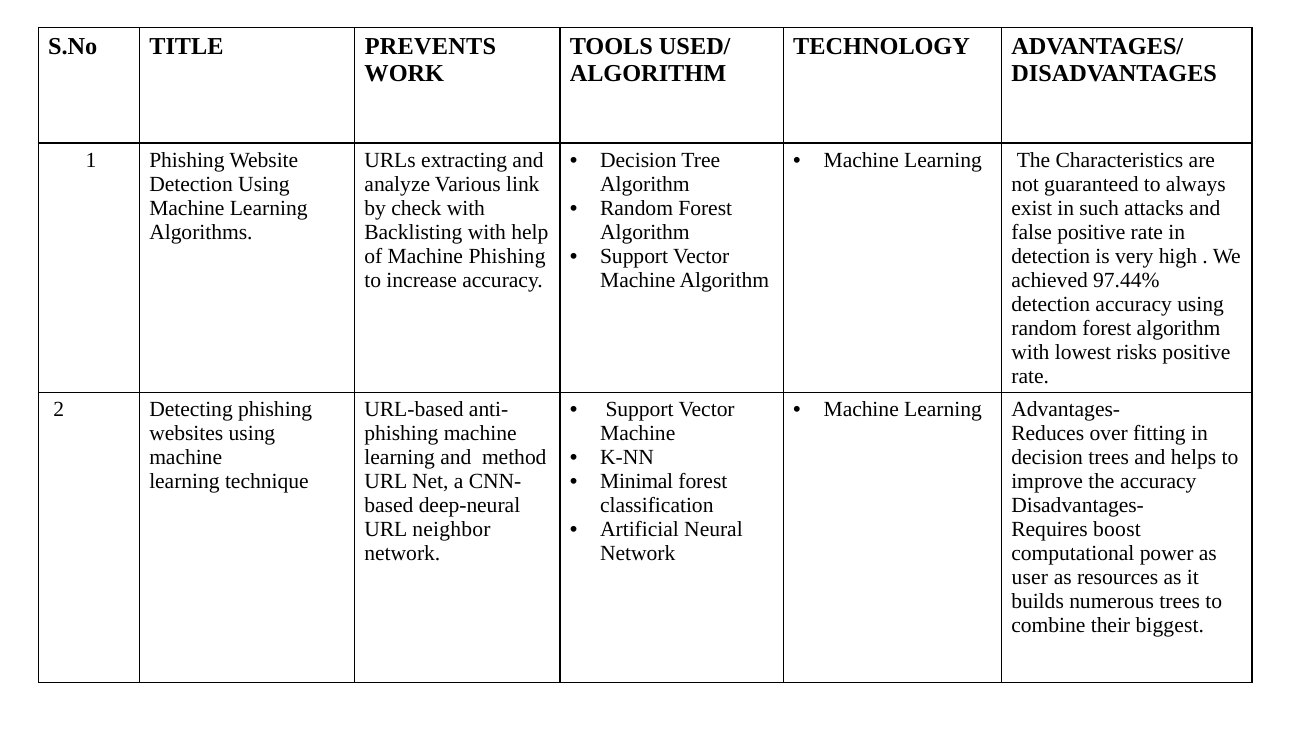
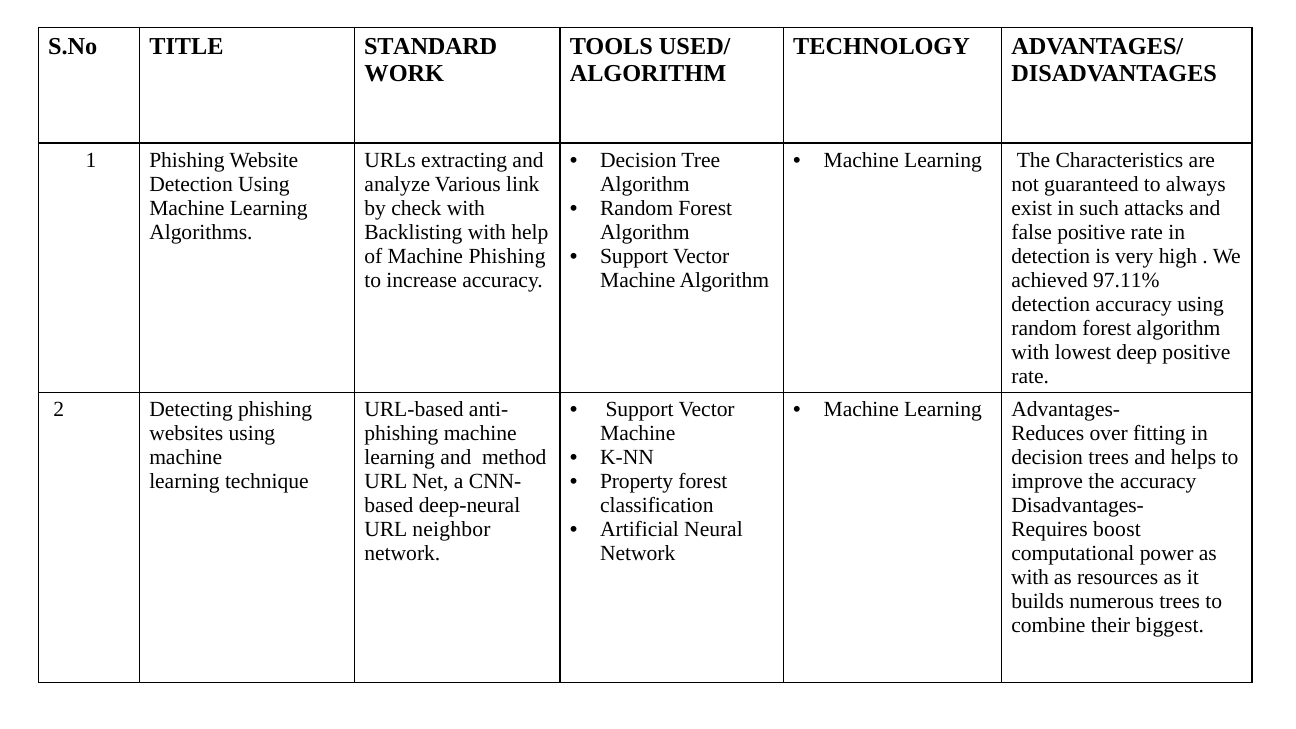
PREVENTS: PREVENTS -> STANDARD
97.44%: 97.44% -> 97.11%
risks: risks -> deep
Minimal: Minimal -> Property
user at (1030, 578): user -> with
